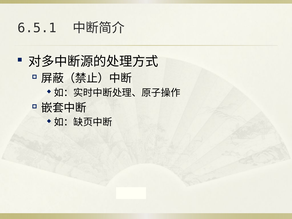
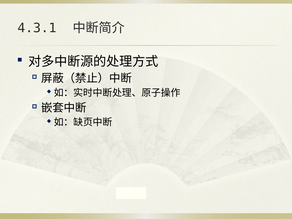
6.5.1: 6.5.1 -> 4.3.1
